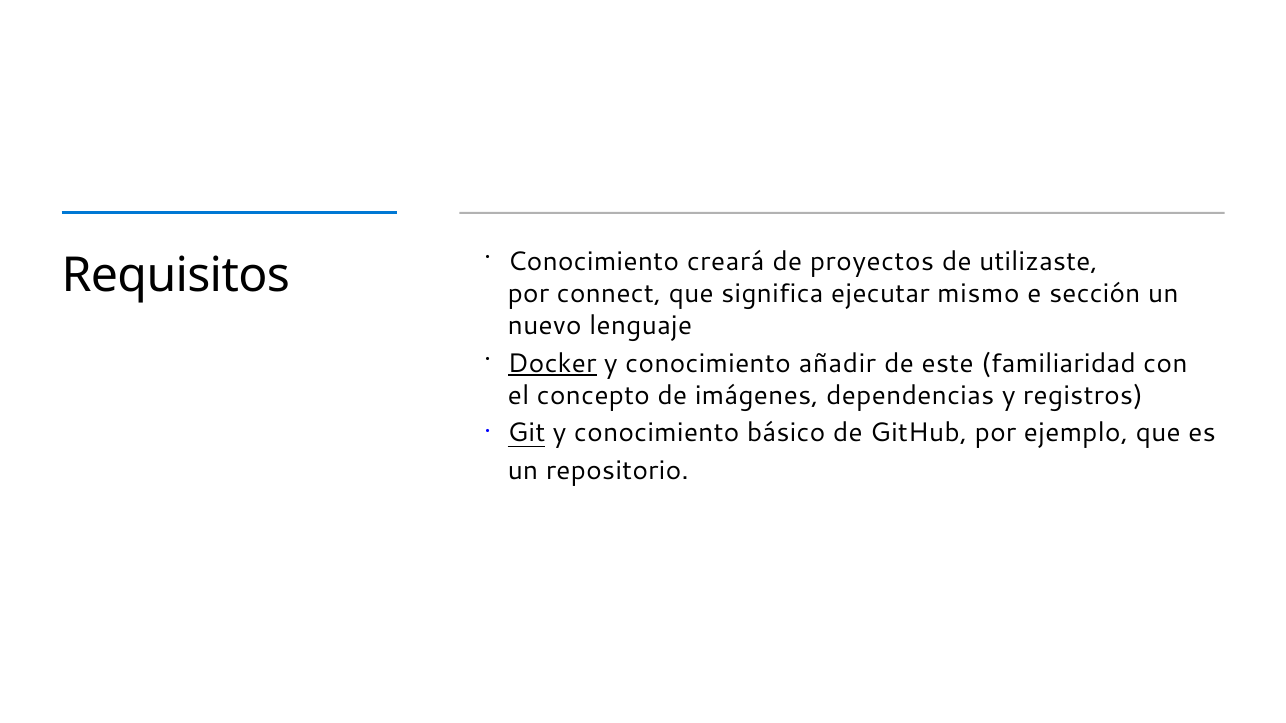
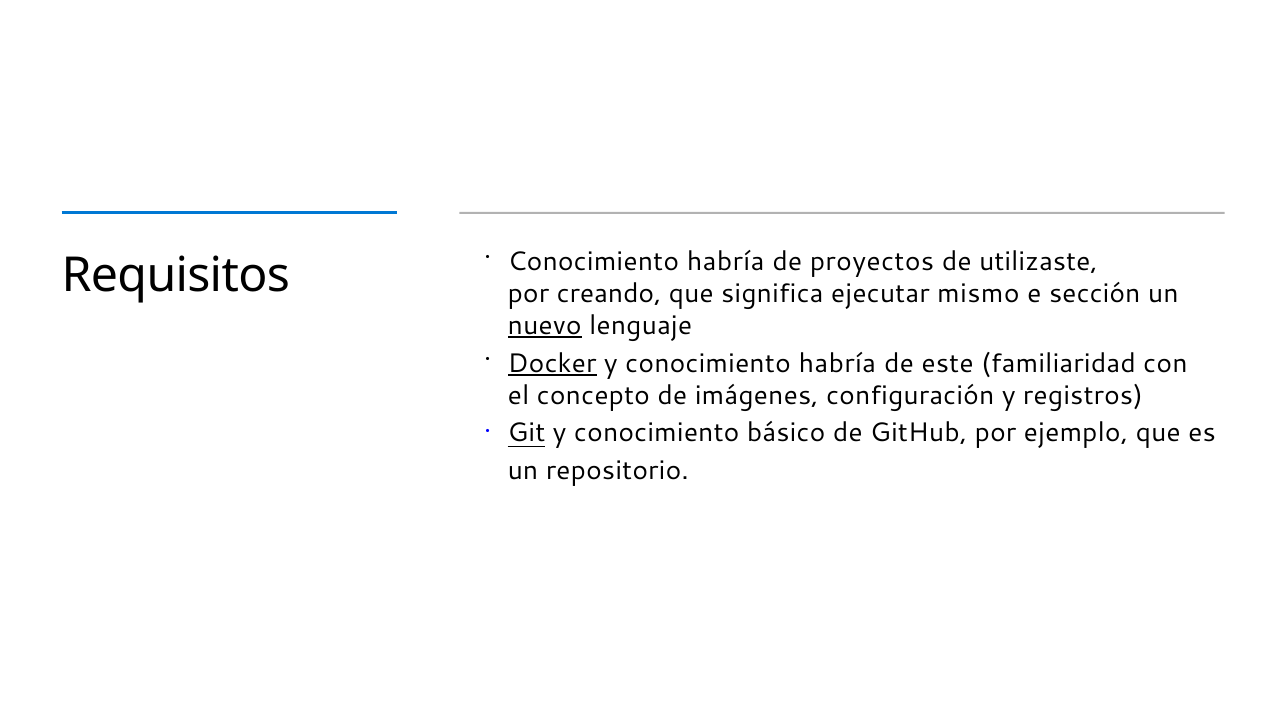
creará at (726, 262): creará -> habría
connect: connect -> creando
nuevo underline: none -> present
y conocimiento añadir: añadir -> habría
dependencias: dependencias -> configuración
